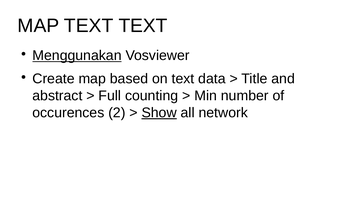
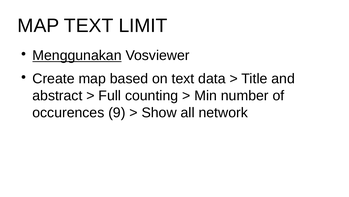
TEXT TEXT: TEXT -> LIMIT
2: 2 -> 9
Show underline: present -> none
